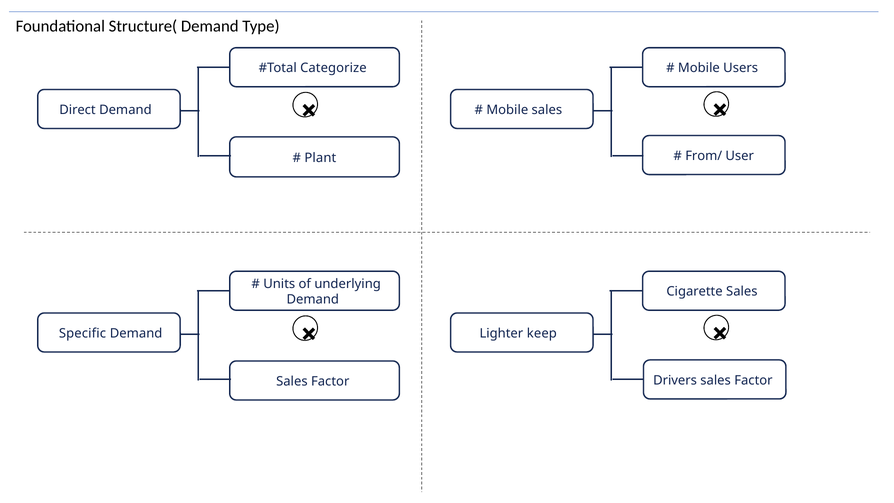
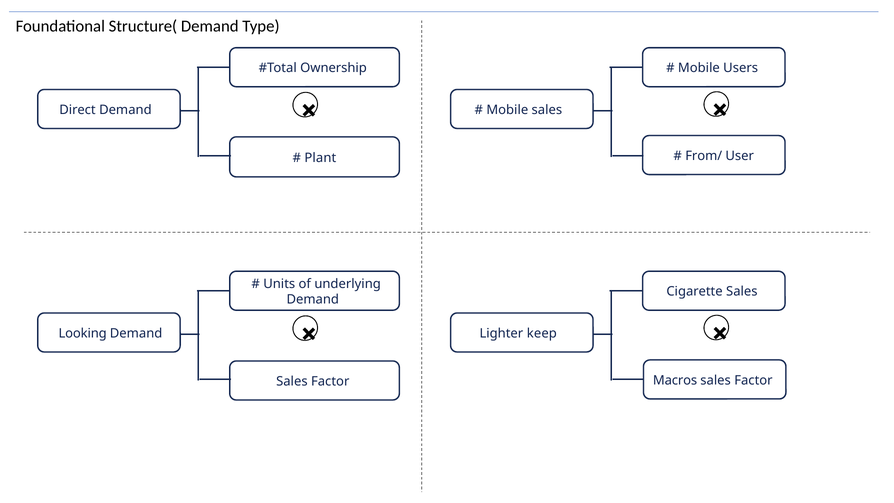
Categorize: Categorize -> Ownership
Specific: Specific -> Looking
Drivers: Drivers -> Macros
